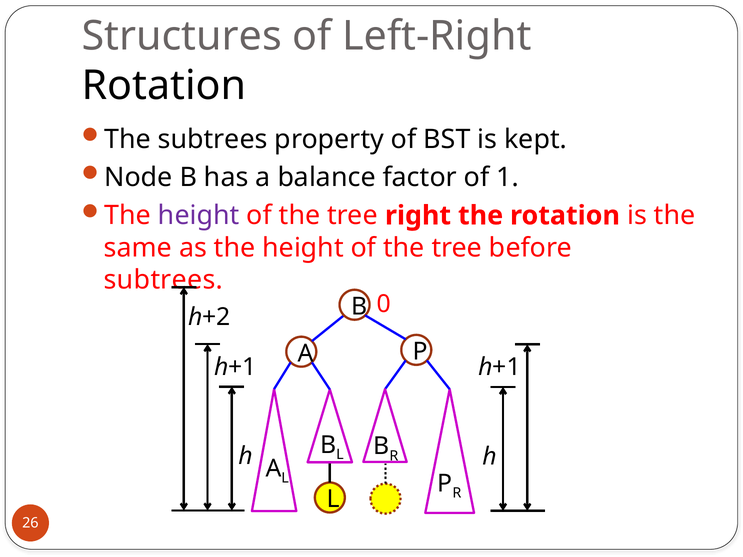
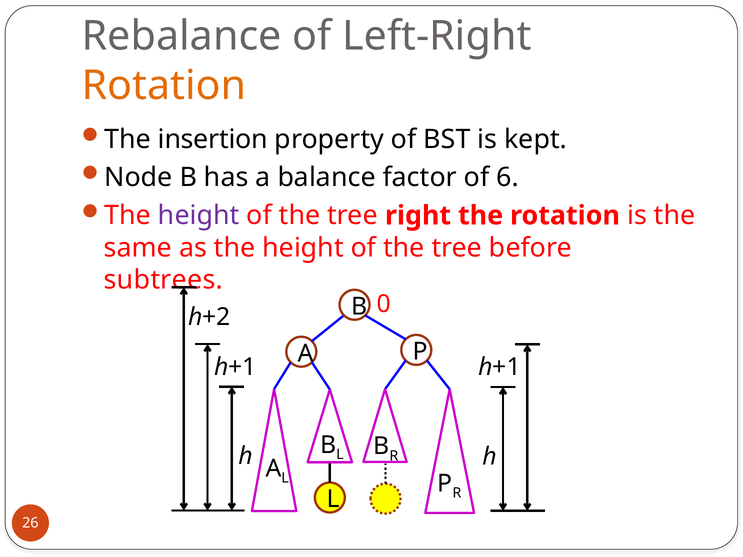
Structures: Structures -> Rebalance
Rotation at (164, 86) colour: black -> orange
The subtrees: subtrees -> insertion
1: 1 -> 6
